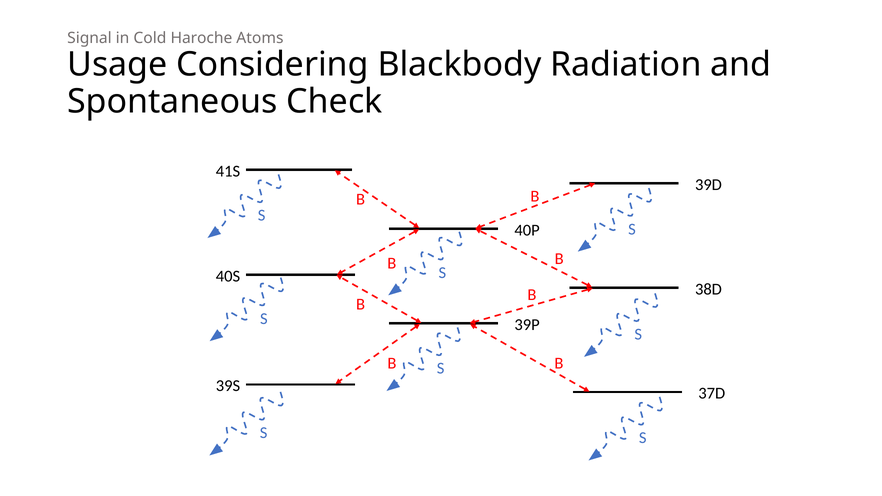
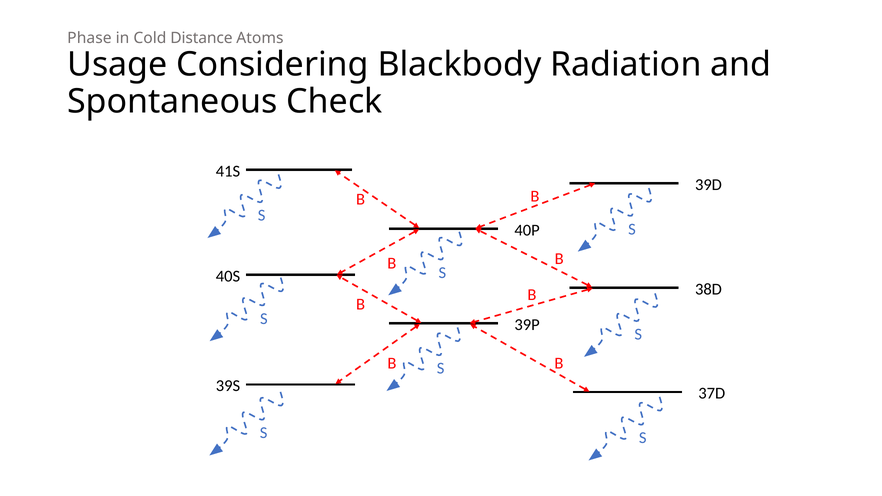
Signal: Signal -> Phase
Haroche: Haroche -> Distance
